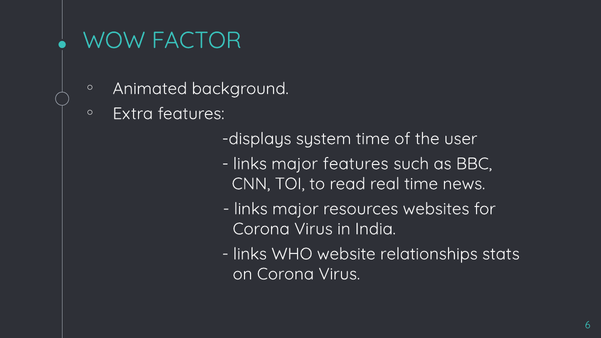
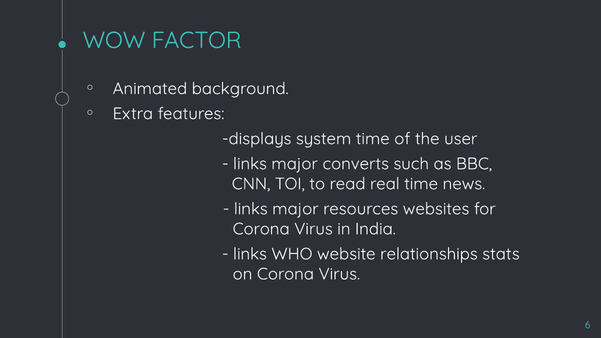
major features: features -> converts
